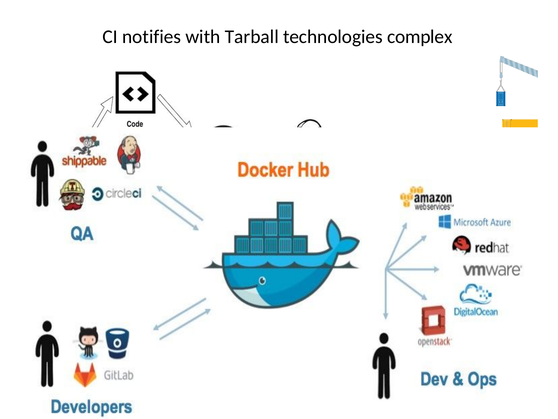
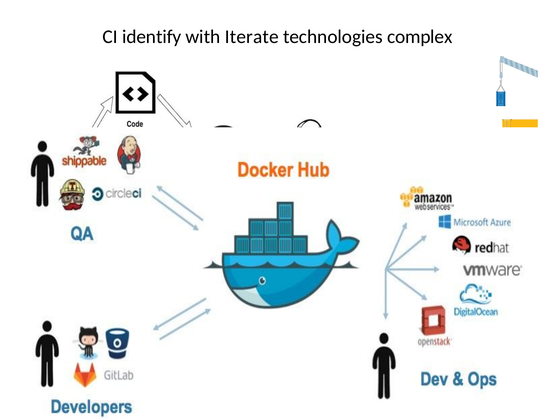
notifies: notifies -> identify
Tarball: Tarball -> Iterate
